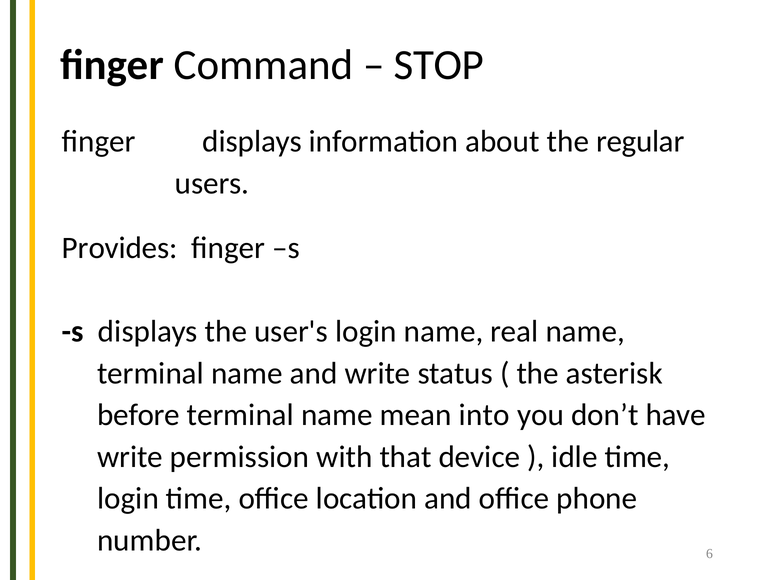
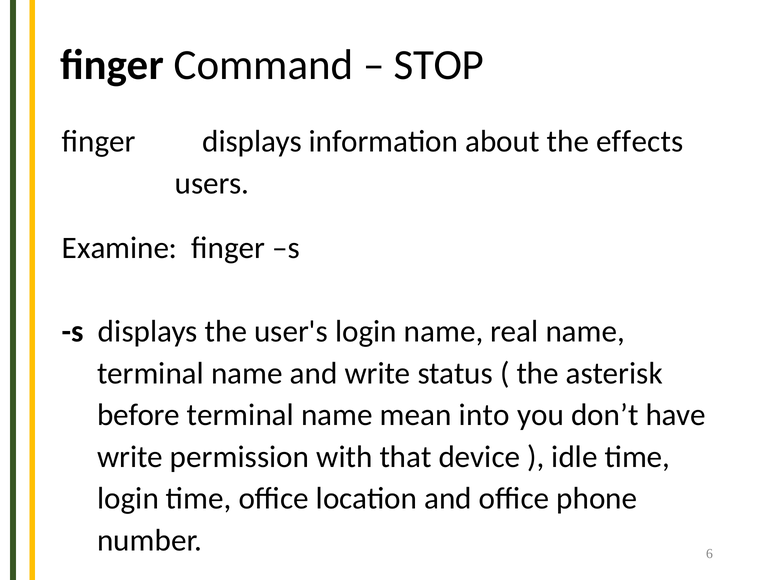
regular: regular -> effects
Provides: Provides -> Examine
